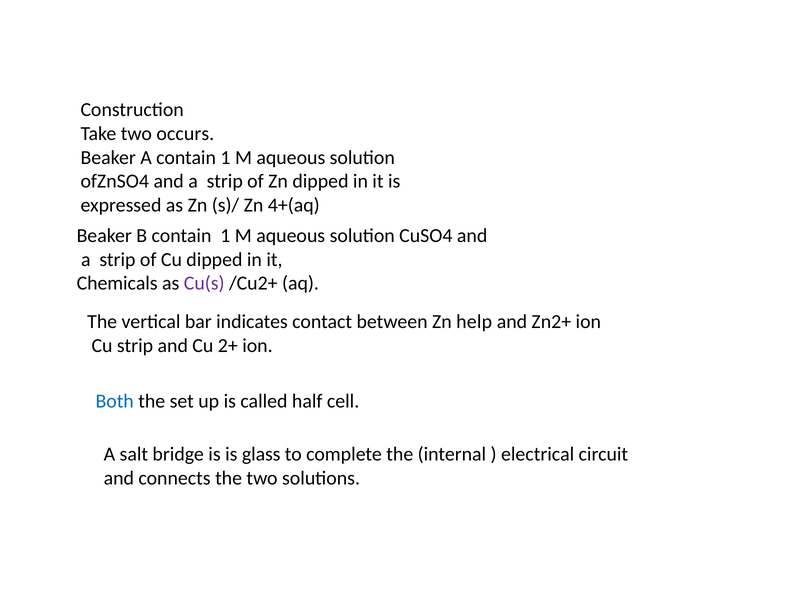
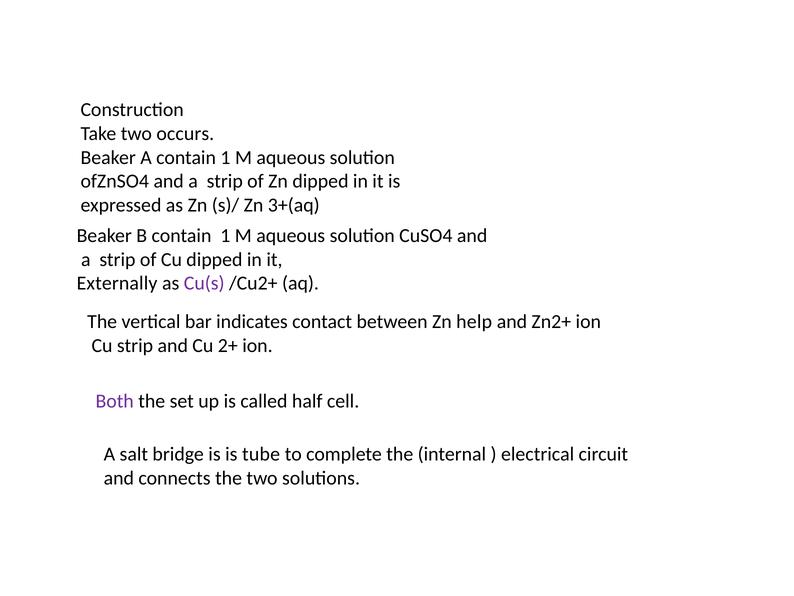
4+(aq: 4+(aq -> 3+(aq
Chemicals: Chemicals -> Externally
Both colour: blue -> purple
glass: glass -> tube
